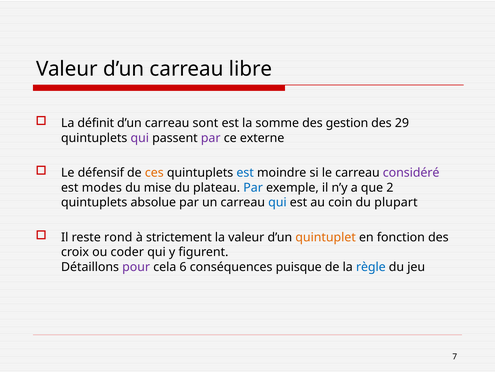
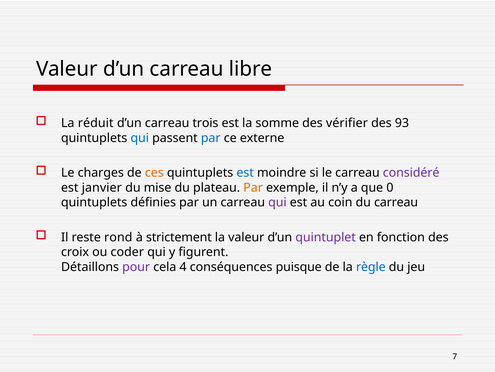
définit: définit -> réduit
sont: sont -> trois
gestion: gestion -> vérifier
29: 29 -> 93
qui at (140, 138) colour: purple -> blue
par at (211, 138) colour: purple -> blue
défensif: défensif -> charges
modes: modes -> janvier
Par at (253, 187) colour: blue -> orange
2: 2 -> 0
absolue: absolue -> définies
qui at (277, 202) colour: blue -> purple
du plupart: plupart -> carreau
quintuplet colour: orange -> purple
6: 6 -> 4
